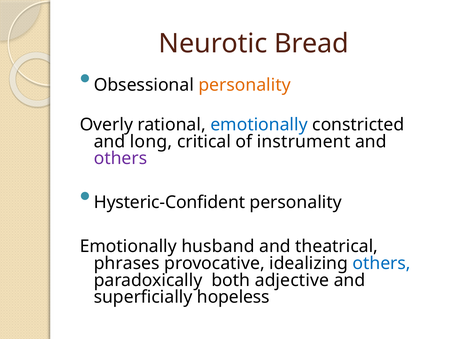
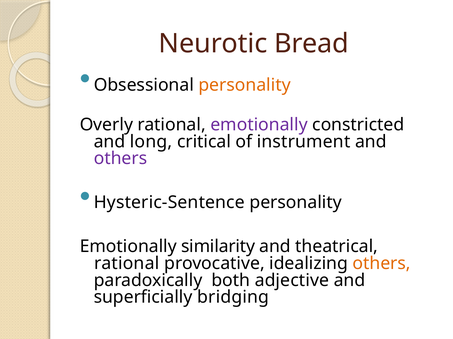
emotionally at (259, 125) colour: blue -> purple
Hysteric-Confident: Hysteric-Confident -> Hysteric-Sentence
husband: husband -> similarity
phrases at (127, 264): phrases -> rational
others at (382, 264) colour: blue -> orange
hopeless: hopeless -> bridging
